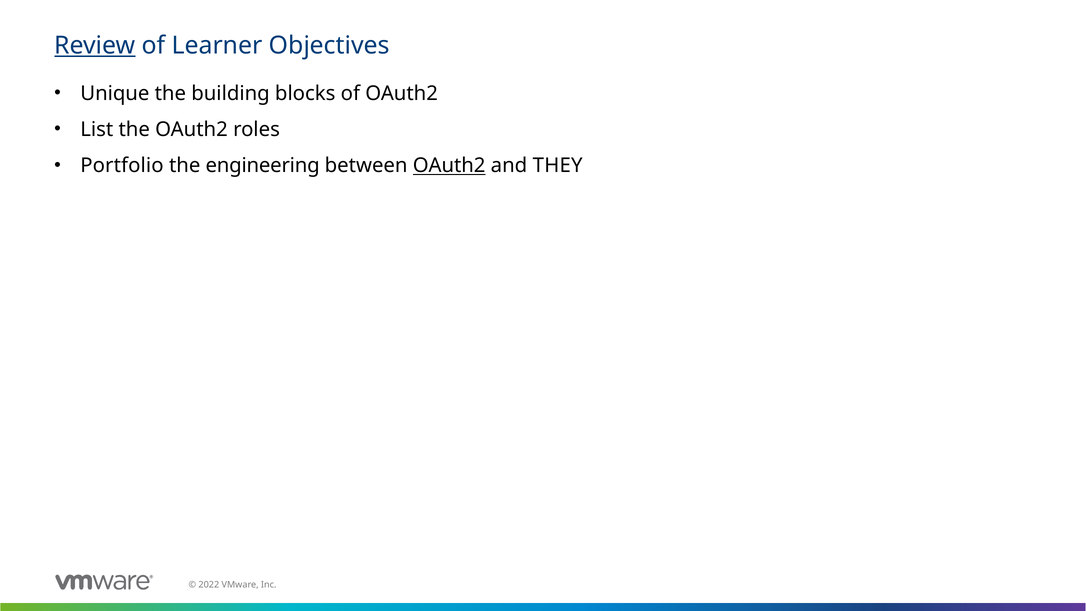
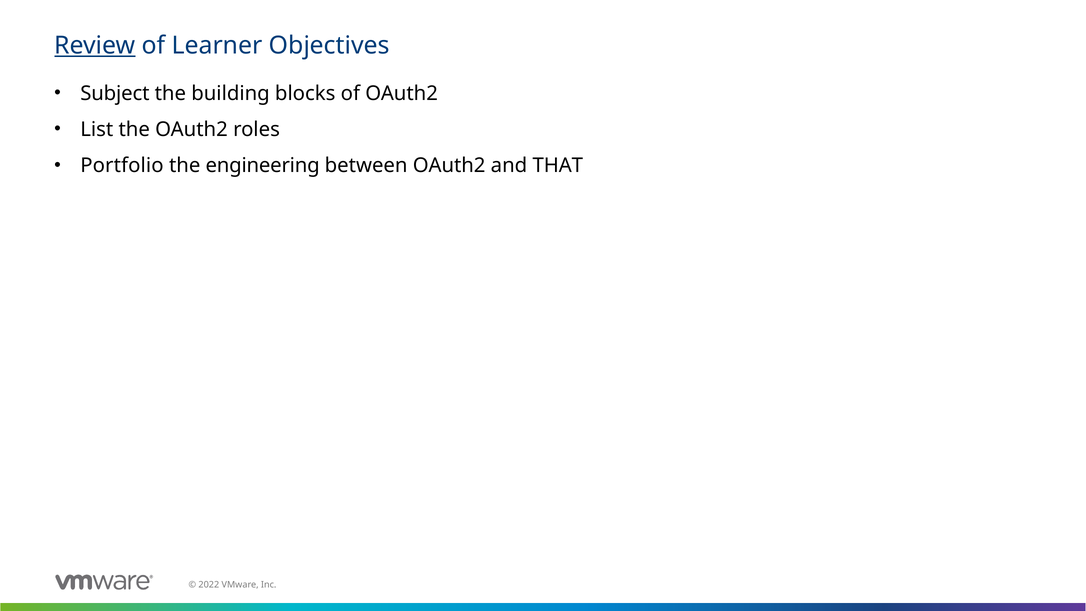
Unique: Unique -> Subject
OAuth2 at (449, 166) underline: present -> none
THEY: THEY -> THAT
